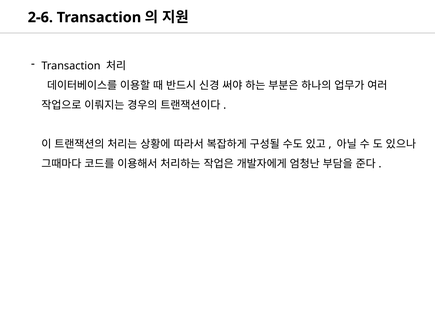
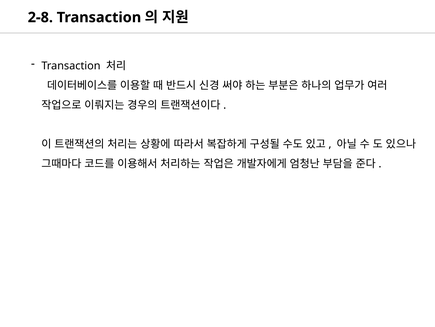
2-6: 2-6 -> 2-8
